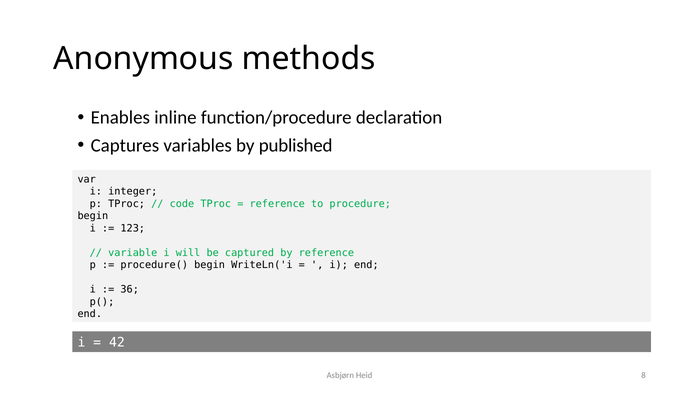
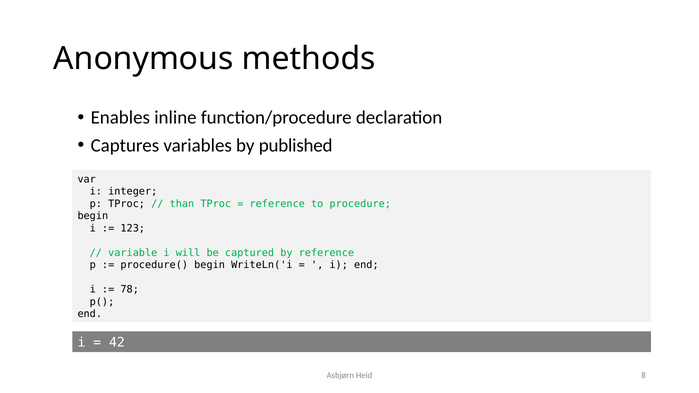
code: code -> than
36: 36 -> 78
